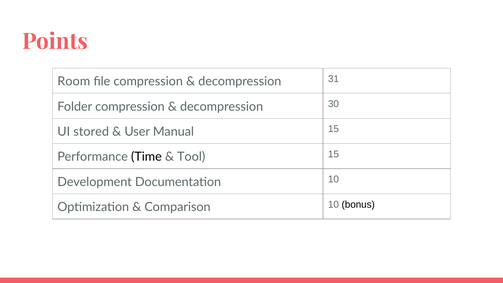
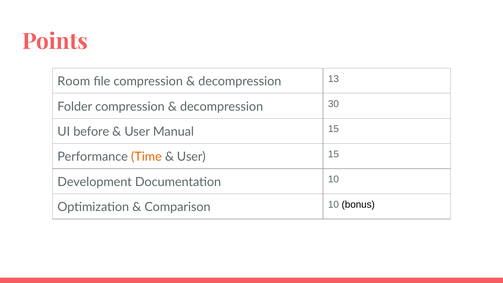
31: 31 -> 13
stored: stored -> before
Time colour: black -> orange
Tool at (191, 157): Tool -> User
